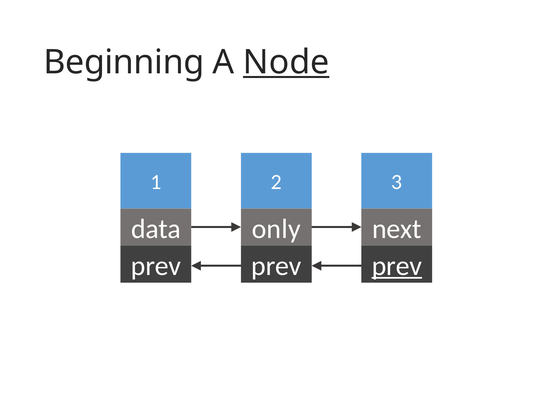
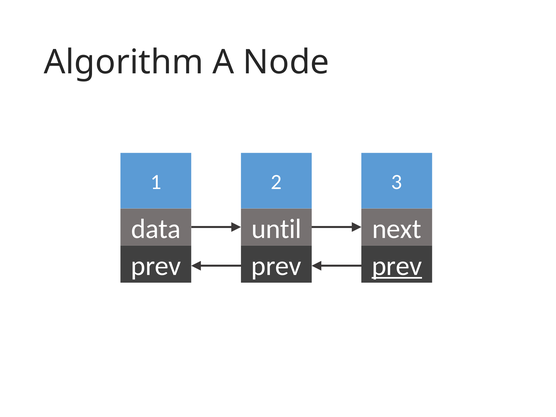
Beginning: Beginning -> Algorithm
Node underline: present -> none
only: only -> until
